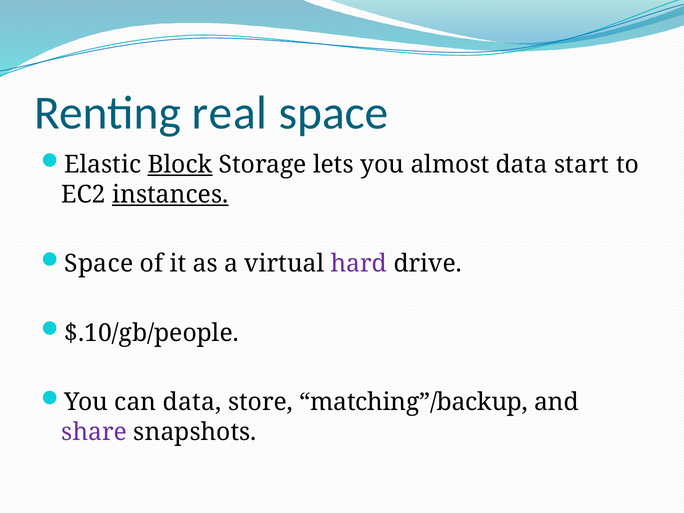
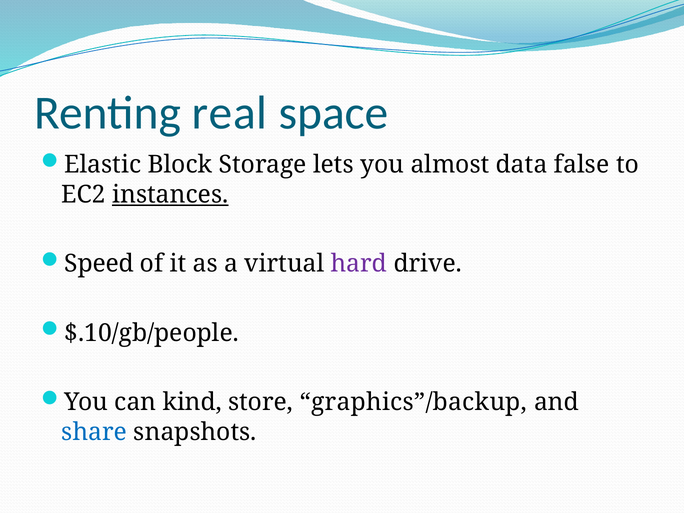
Block underline: present -> none
start: start -> false
Space at (99, 264): Space -> Speed
can data: data -> kind
matching”/backup: matching”/backup -> graphics”/backup
share colour: purple -> blue
